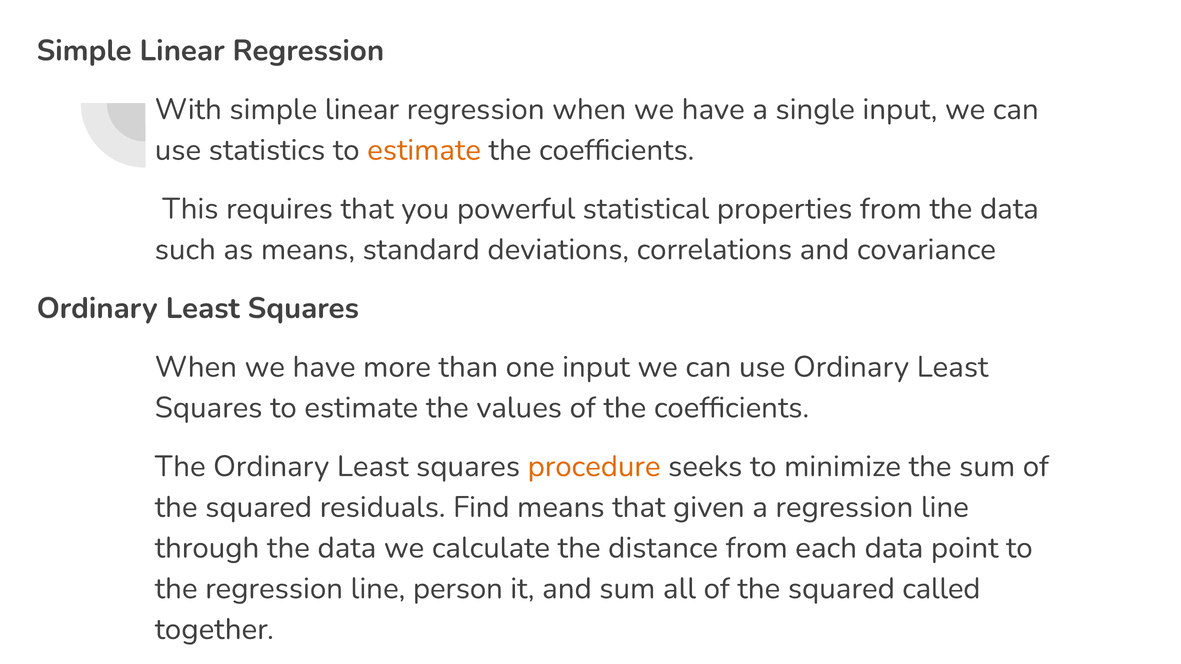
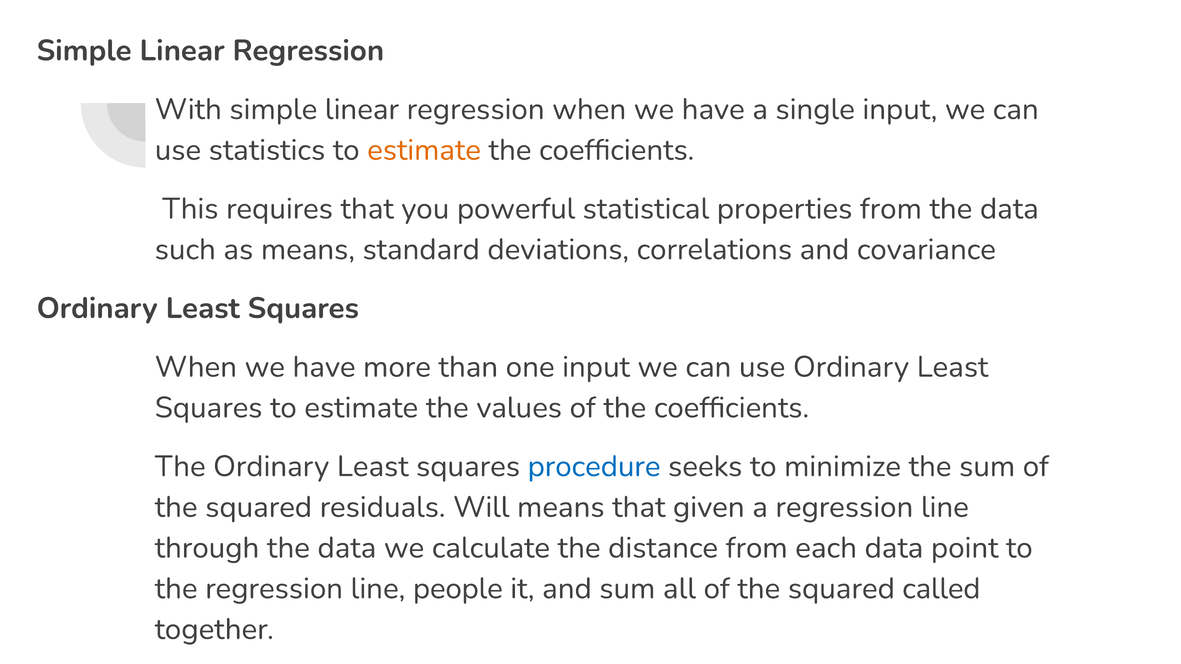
procedure colour: orange -> blue
Find: Find -> Will
person: person -> people
